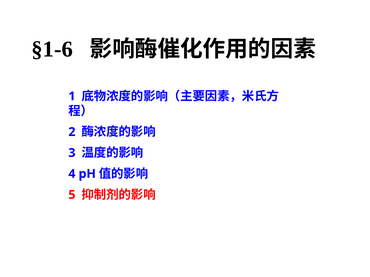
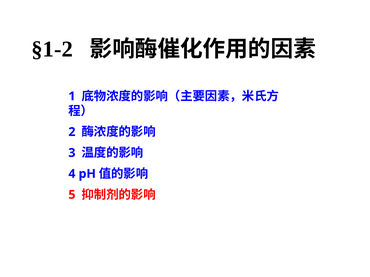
§1-6: §1-6 -> §1-2
